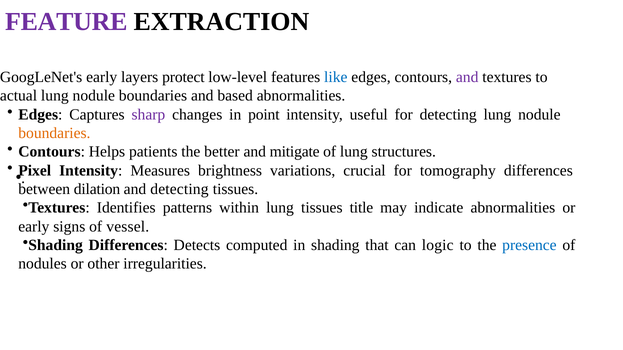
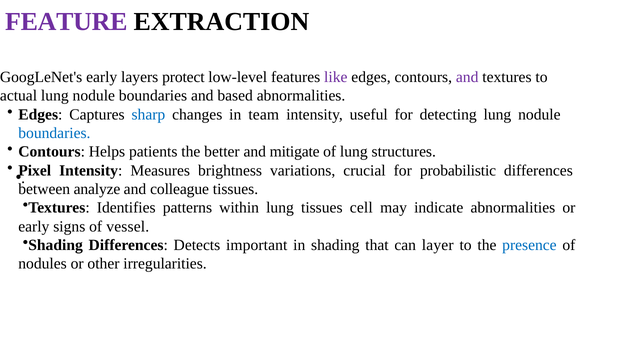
like colour: blue -> purple
sharp colour: purple -> blue
point: point -> team
boundaries at (54, 133) colour: orange -> blue
tomography: tomography -> probabilistic
dilation: dilation -> analyze
and detecting: detecting -> colleague
title: title -> cell
computed: computed -> important
logic: logic -> layer
